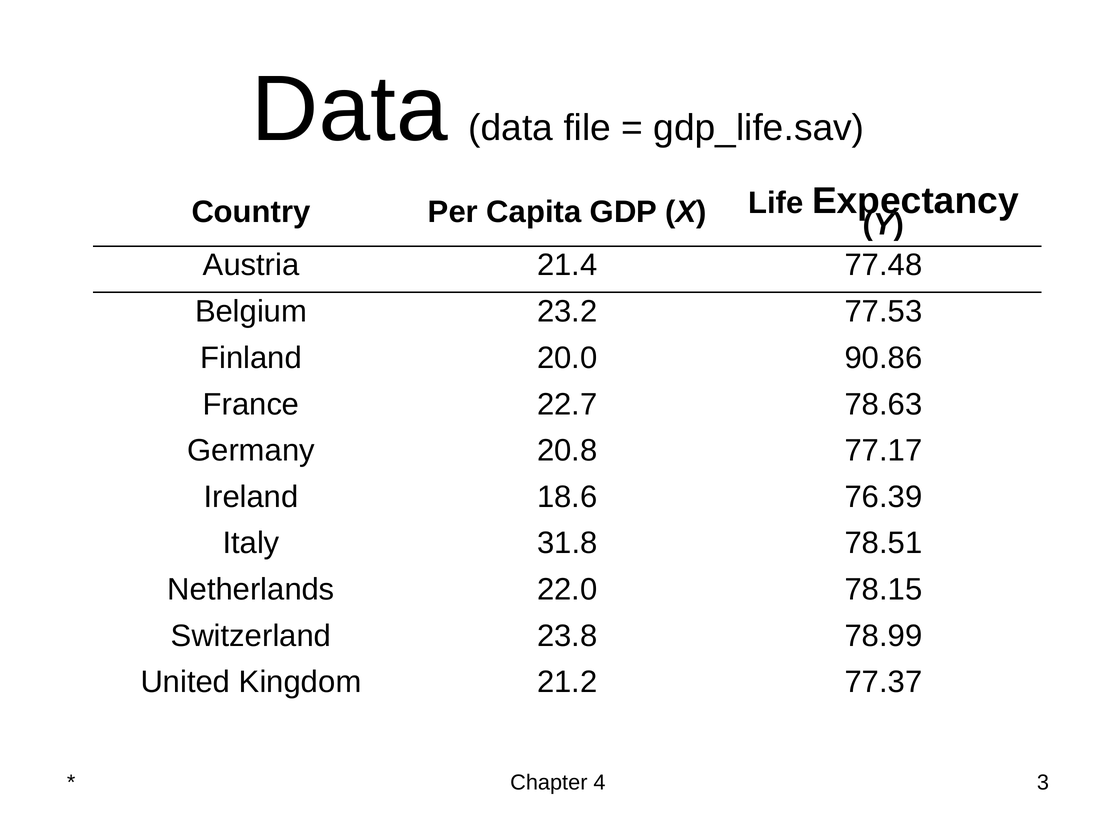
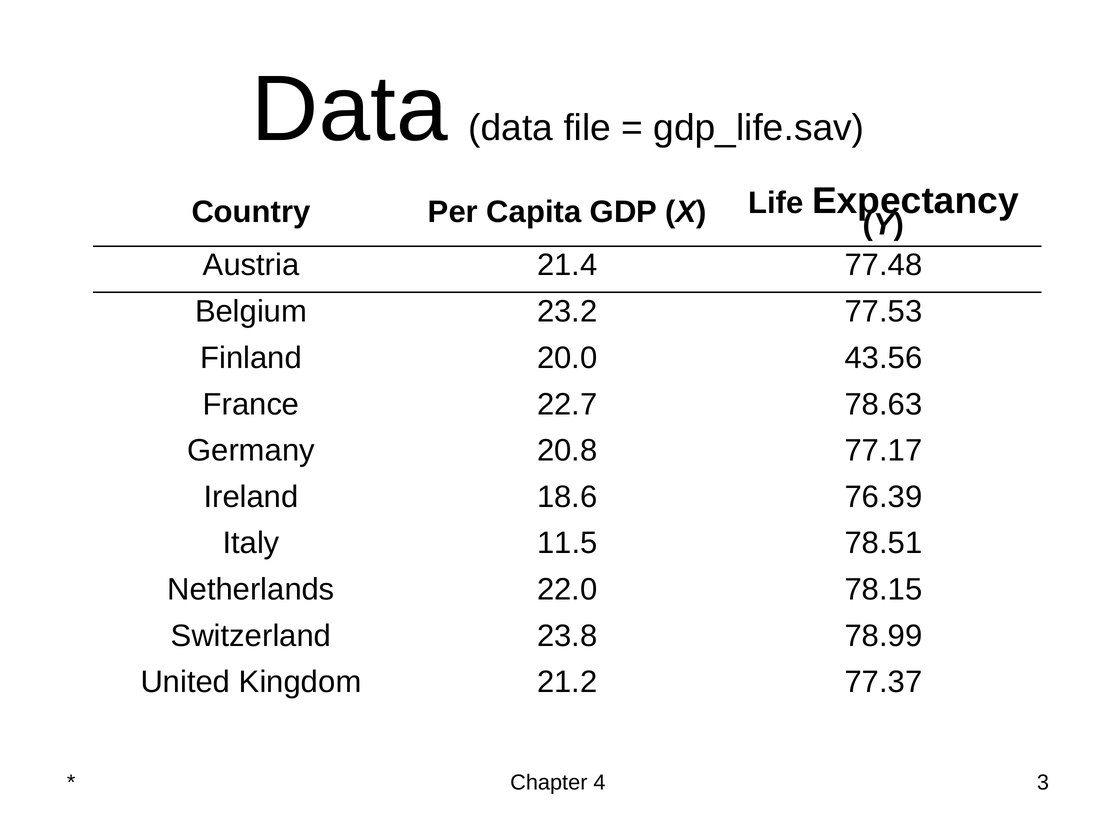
90.86: 90.86 -> 43.56
31.8: 31.8 -> 11.5
